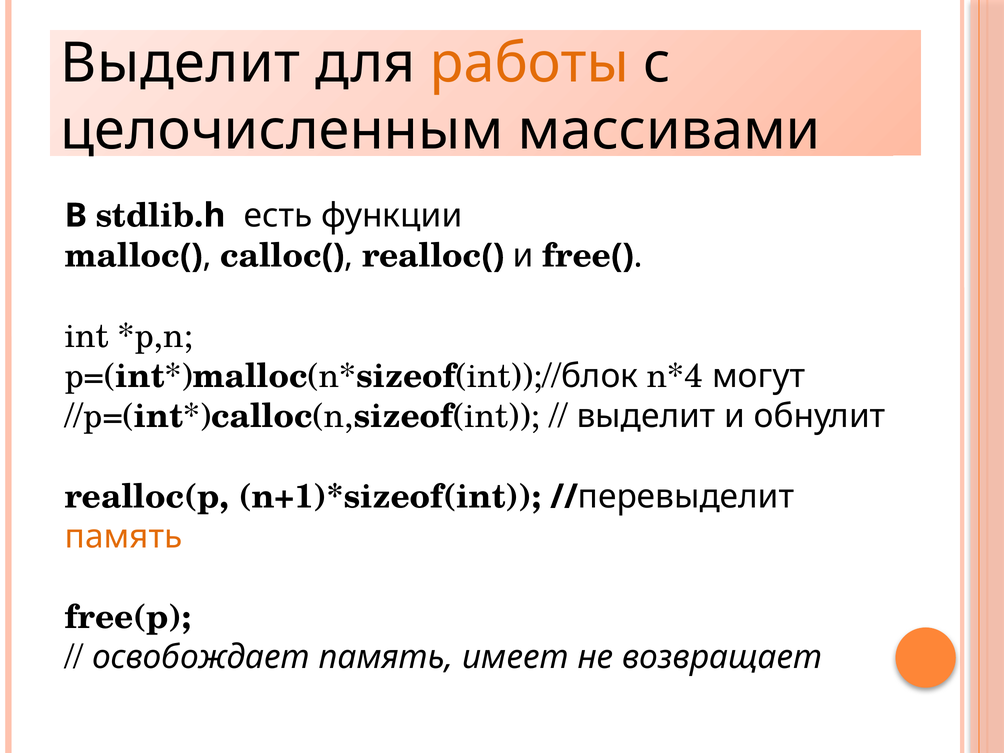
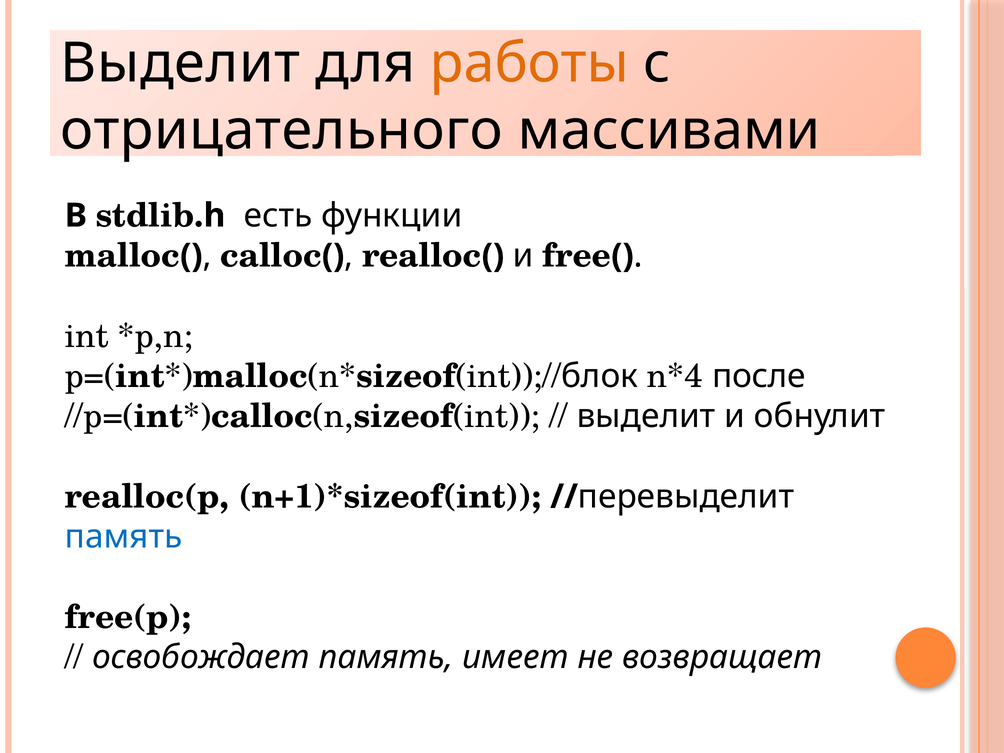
целочисленным: целочисленным -> отрицательного
могут: могут -> после
память at (124, 537) colour: orange -> blue
